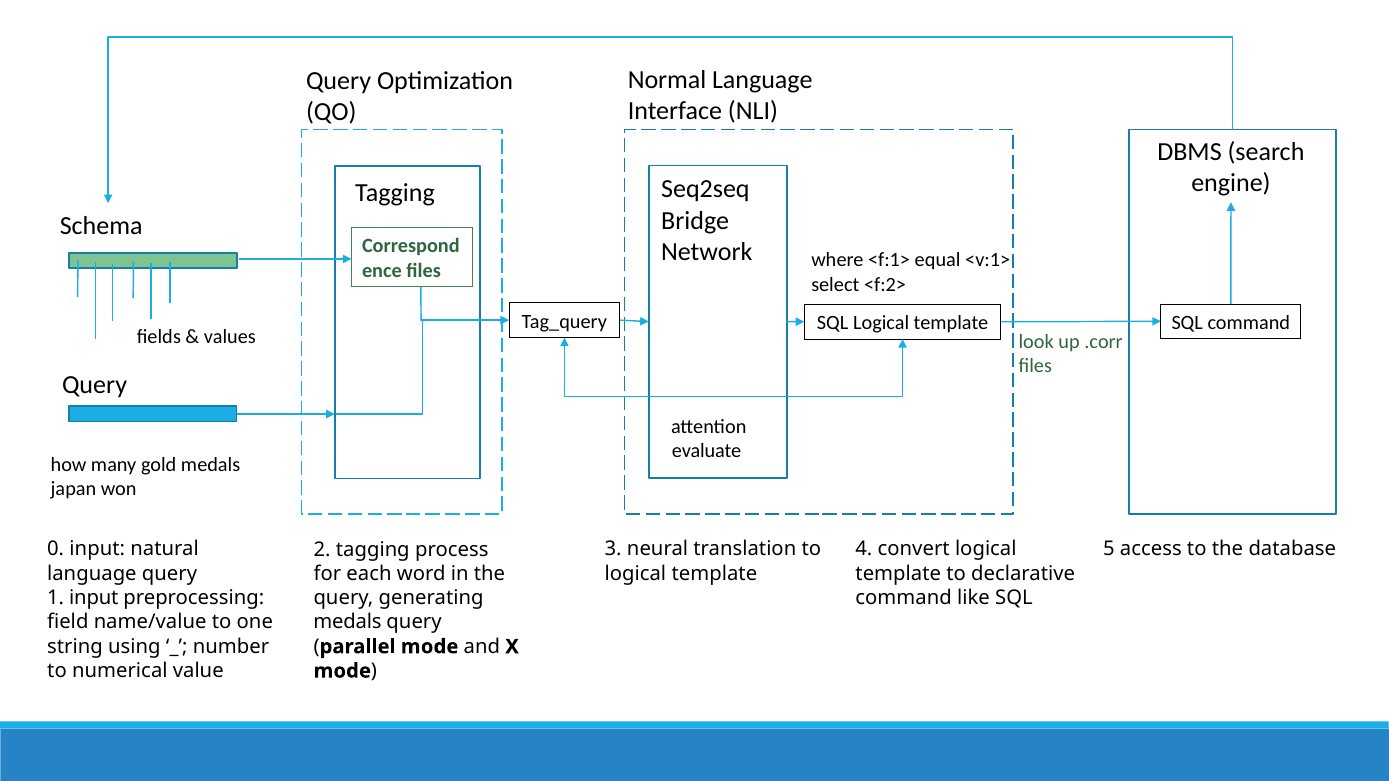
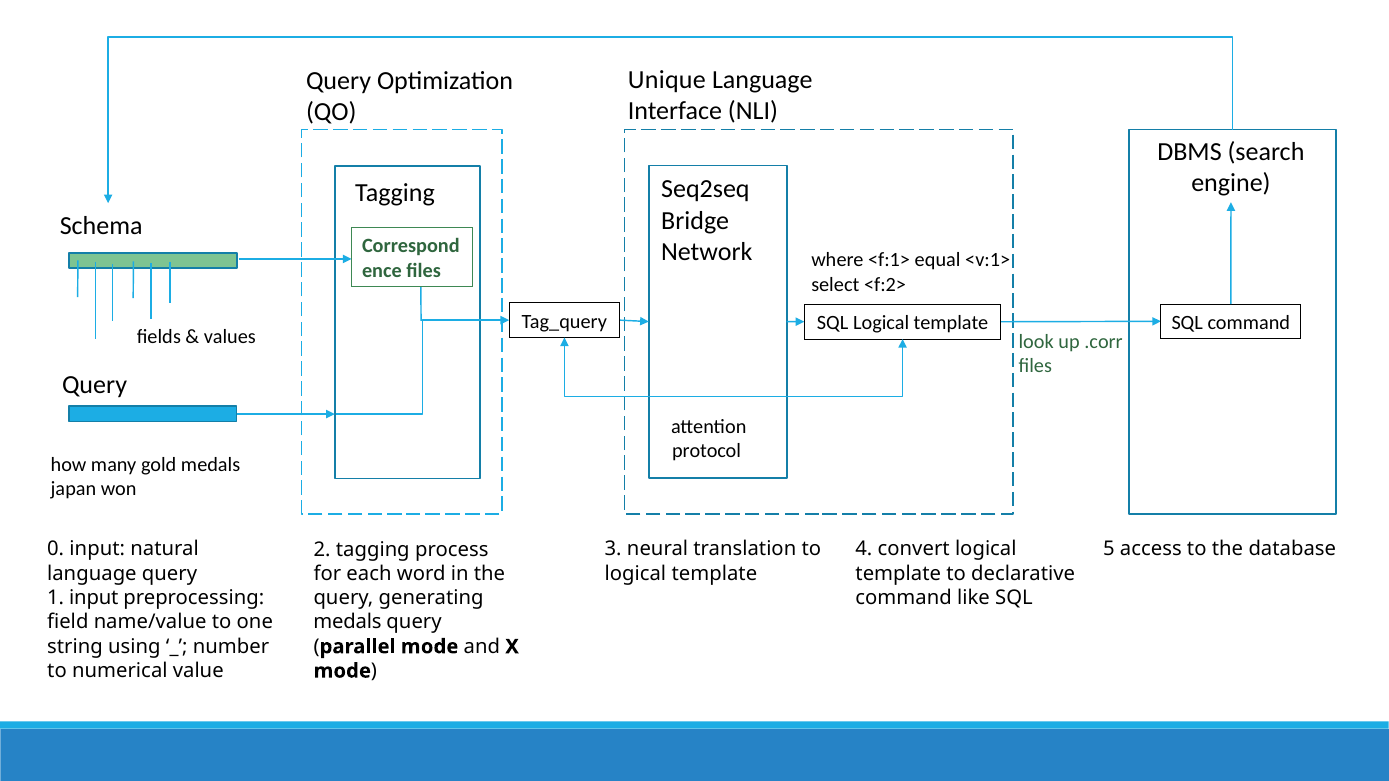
Normal: Normal -> Unique
evaluate: evaluate -> protocol
